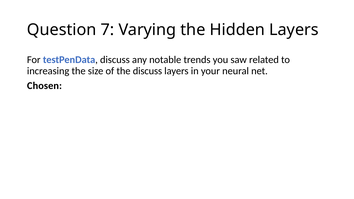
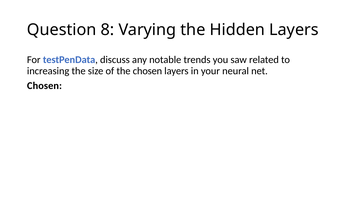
7: 7 -> 8
the discuss: discuss -> chosen
